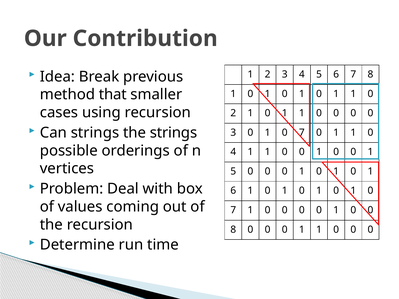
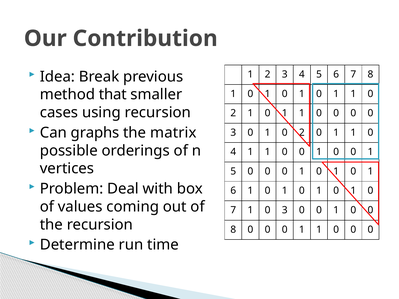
Can strings: strings -> graphs
the strings: strings -> matrix
7 at (302, 133): 7 -> 2
7 1 0 0: 0 -> 3
